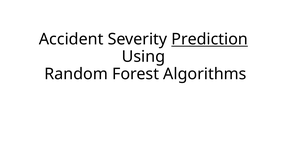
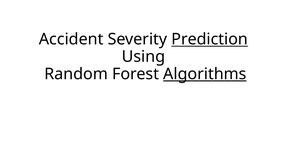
Algorithms underline: none -> present
